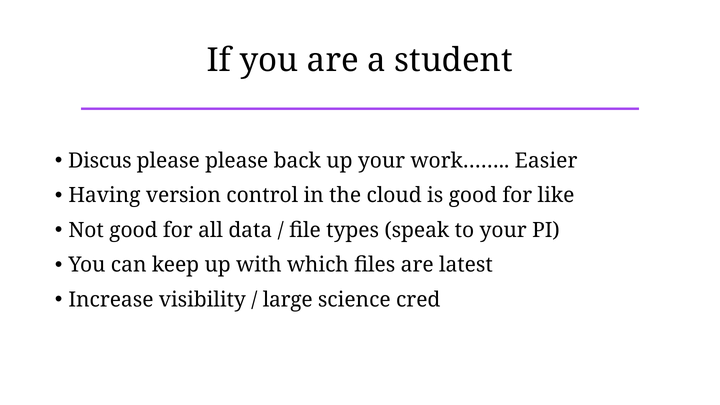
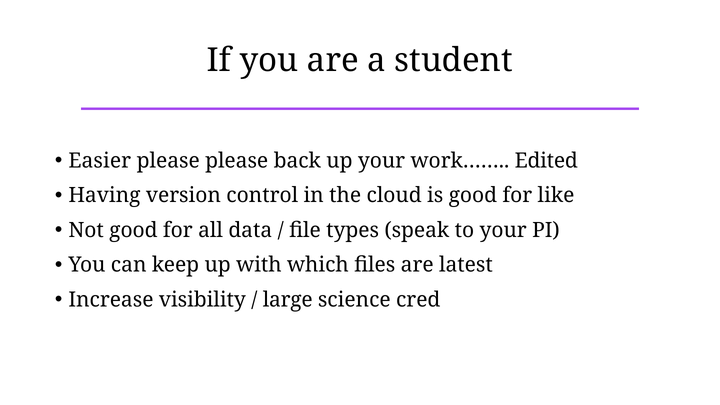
Discus: Discus -> Easier
Easier: Easier -> Edited
